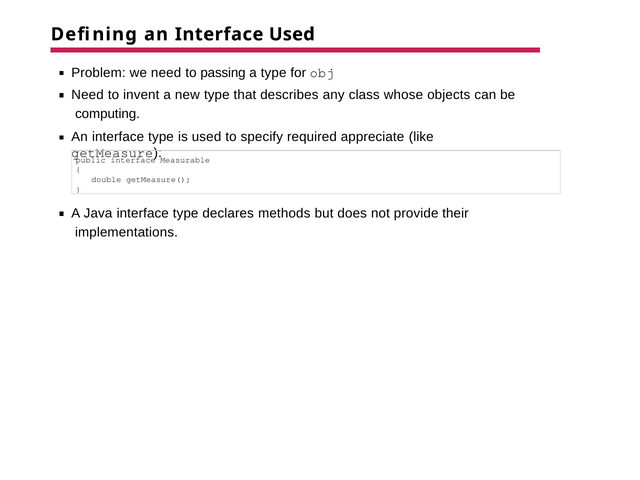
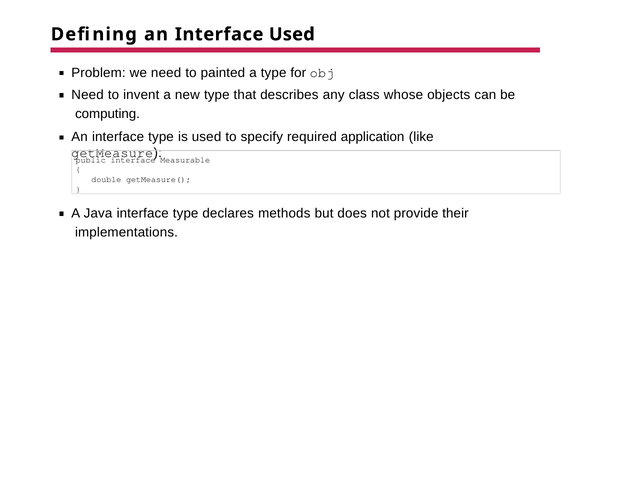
passing: passing -> painted
appreciate: appreciate -> application
